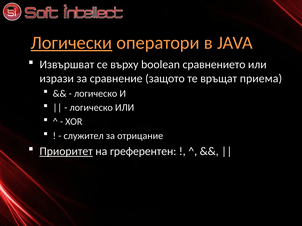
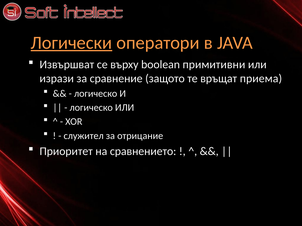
сравнението: сравнението -> примитивни
Приоритет underline: present -> none
rреферентен: rреферентен -> сравнението
